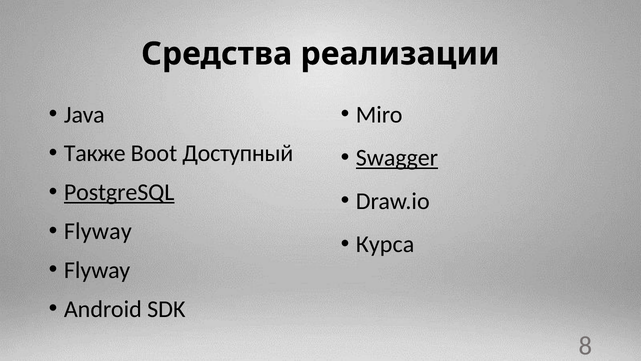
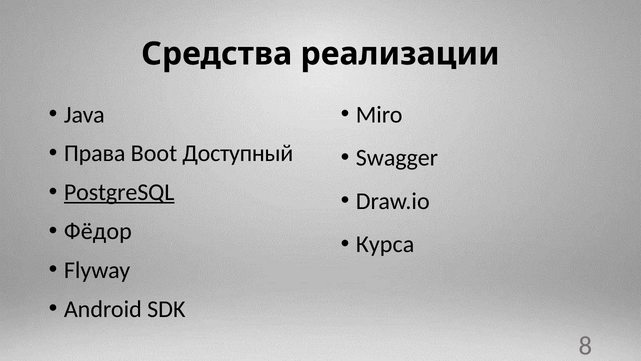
Также: Также -> Права
Swagger underline: present -> none
Flyway at (98, 231): Flyway -> Фёдор
